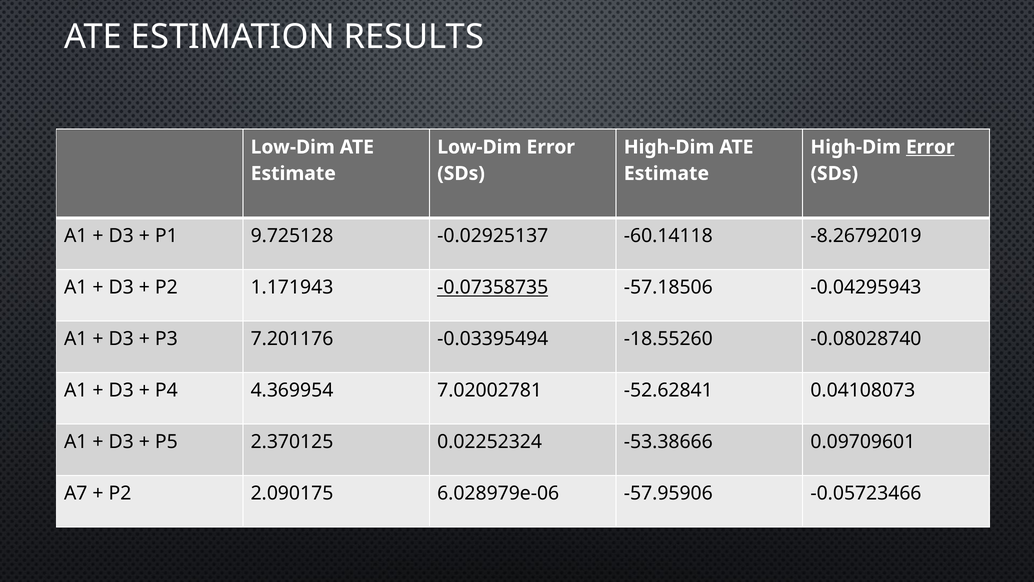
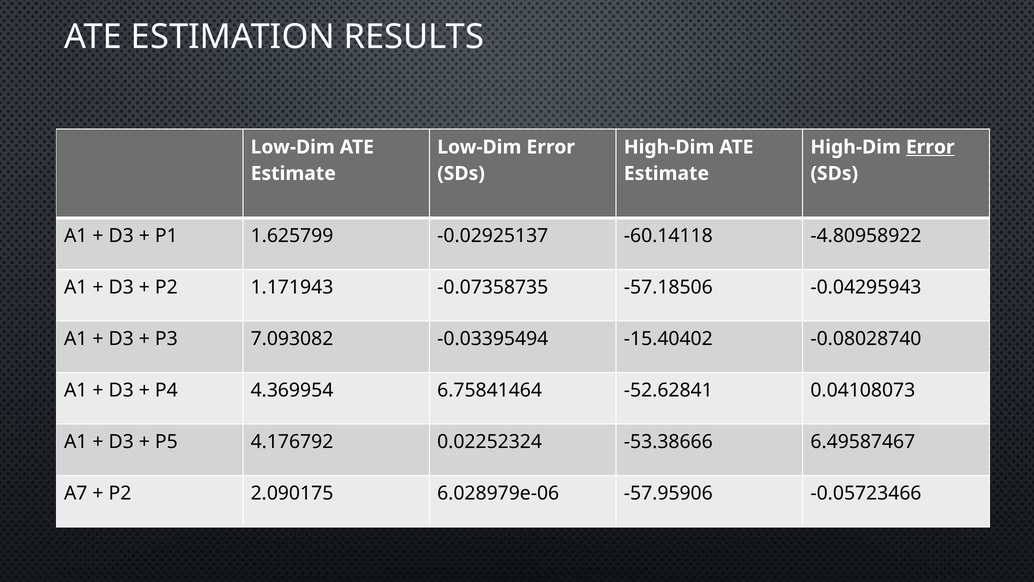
9.725128: 9.725128 -> 1.625799
-8.26792019: -8.26792019 -> -4.80958922
-0.07358735 underline: present -> none
7.201176: 7.201176 -> 7.093082
-18.55260: -18.55260 -> -15.40402
7.02002781: 7.02002781 -> 6.75841464
2.370125: 2.370125 -> 4.176792
0.09709601: 0.09709601 -> 6.49587467
